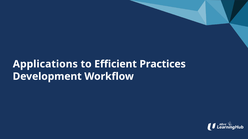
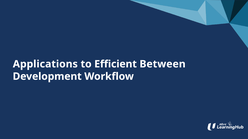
Practices: Practices -> Between
